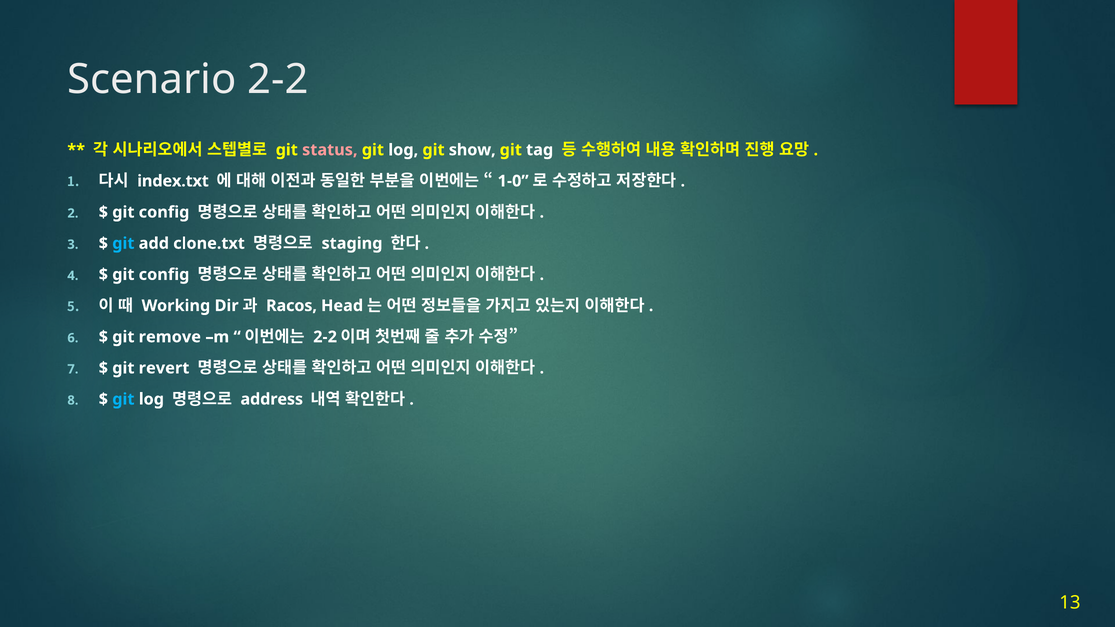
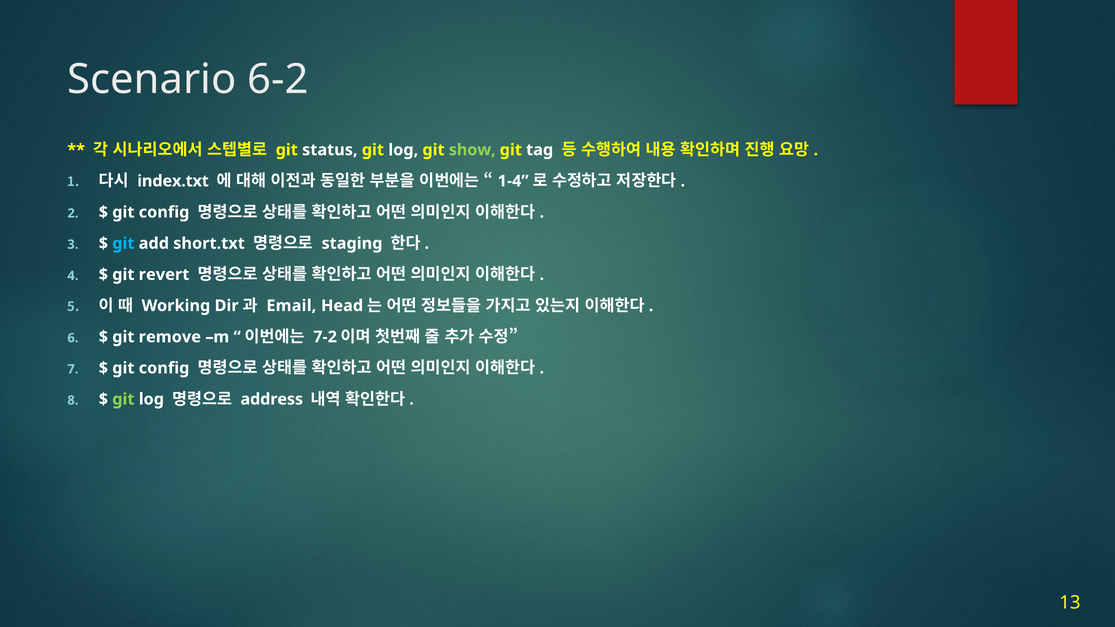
Scenario 2-2: 2-2 -> 6-2
status colour: pink -> white
show colour: white -> light green
1-0: 1-0 -> 1-4
clone.txt: clone.txt -> short.txt
config at (164, 275): config -> revert
Racos: Racos -> Email
2-2 at (325, 337): 2-2 -> 7-2
revert at (164, 368): revert -> config
git at (123, 399) colour: light blue -> light green
